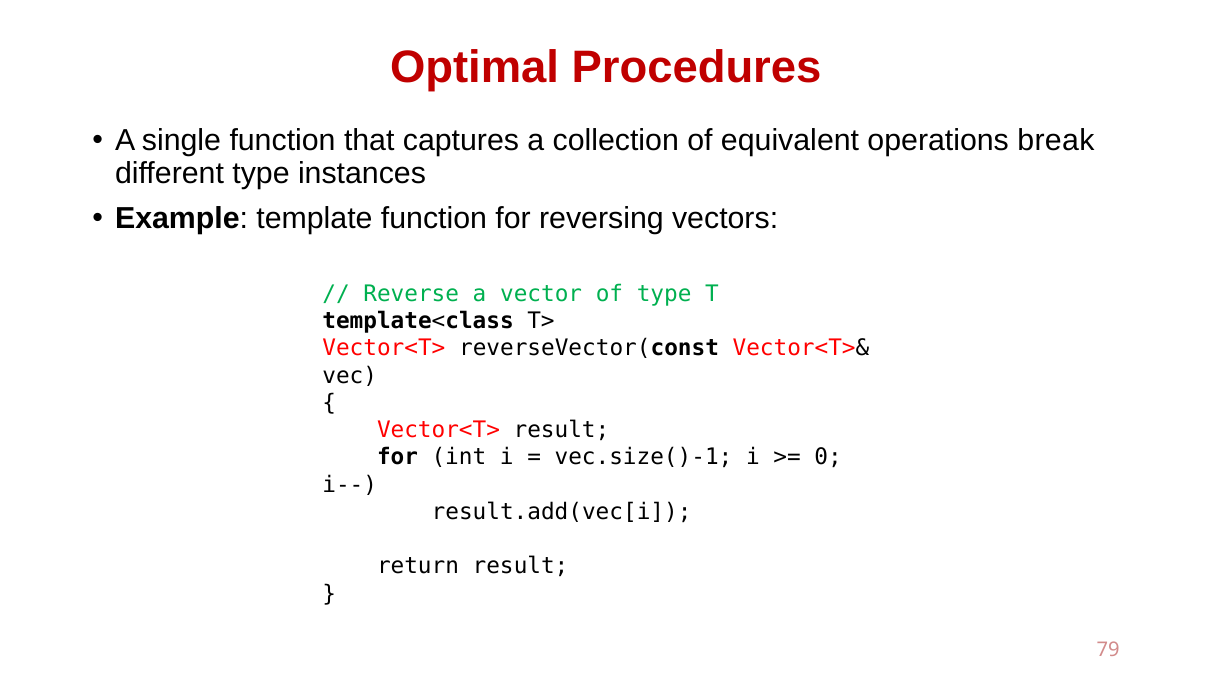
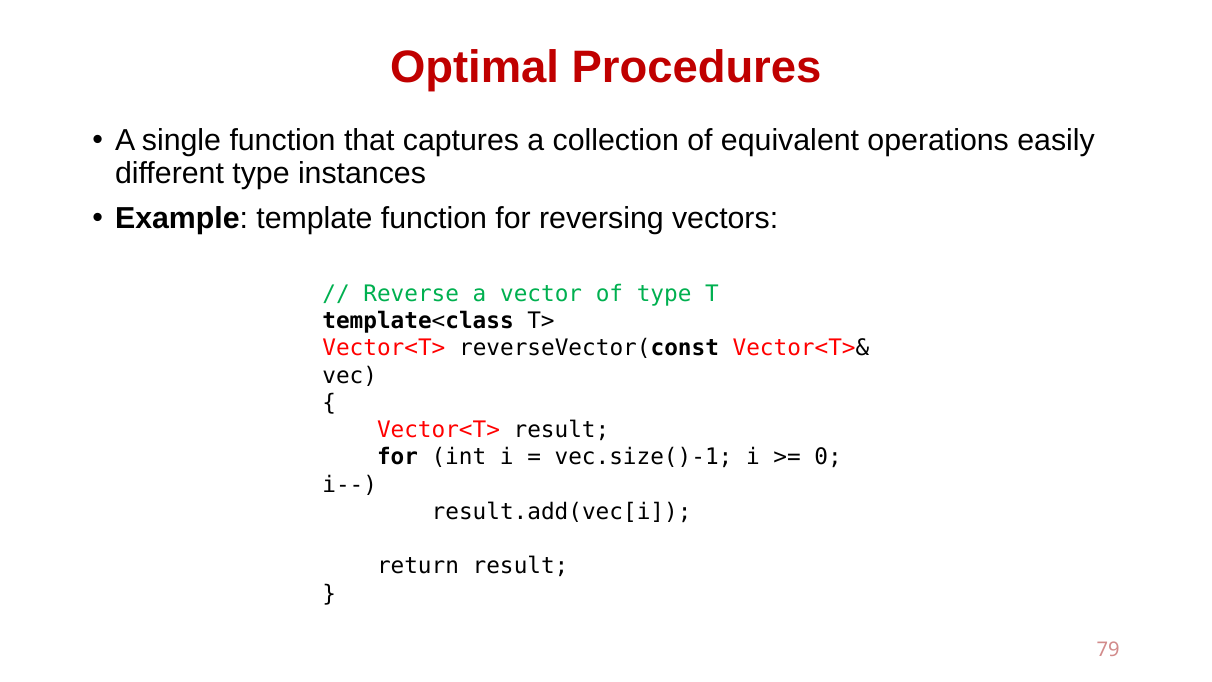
break: break -> easily
